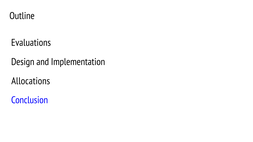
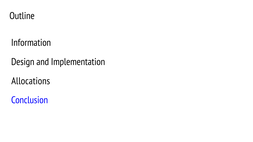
Evaluations: Evaluations -> Information
